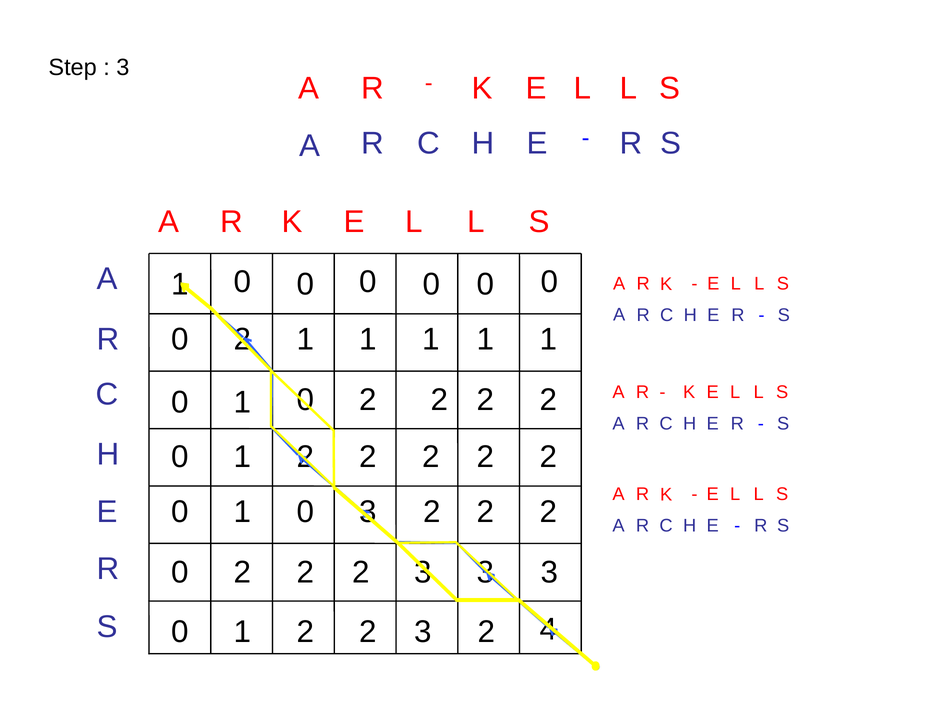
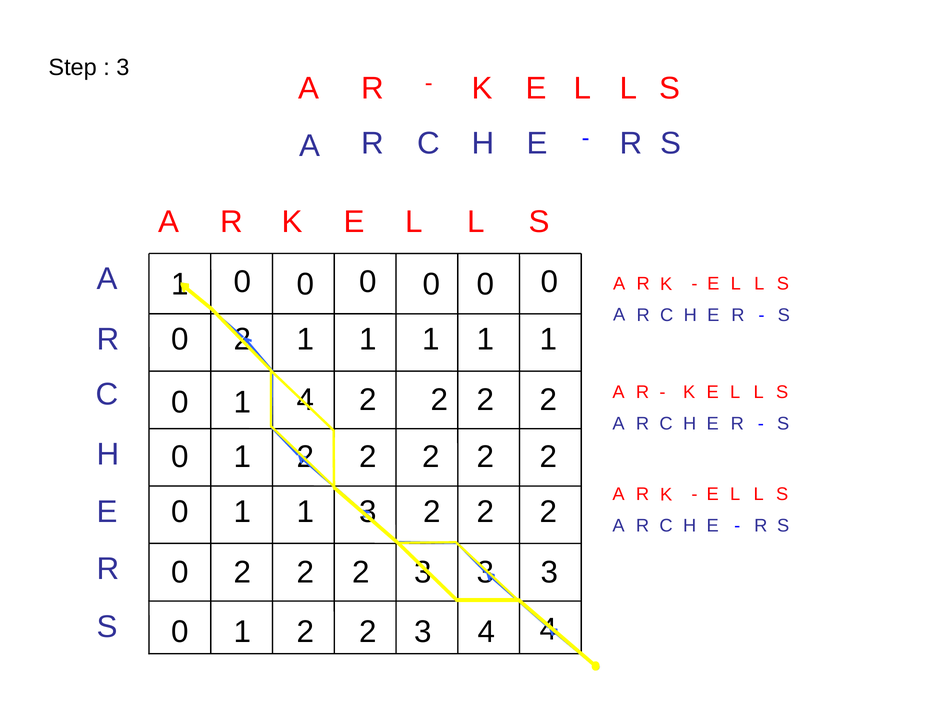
0 at (305, 400): 0 -> 4
0 at (305, 512): 0 -> 1
1 2 2 2: 2 -> 4
